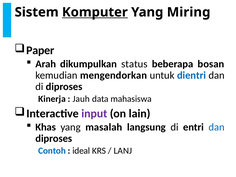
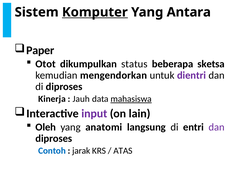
Miring: Miring -> Antara
Arah: Arah -> Otot
bosan: bosan -> sketsa
dientri colour: blue -> purple
mahasiswa underline: none -> present
Khas: Khas -> Oleh
masalah: masalah -> anatomi
dan at (217, 127) colour: blue -> purple
ideal: ideal -> jarak
LANJ: LANJ -> ATAS
